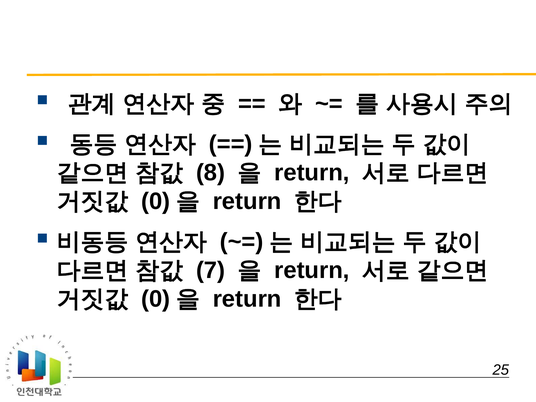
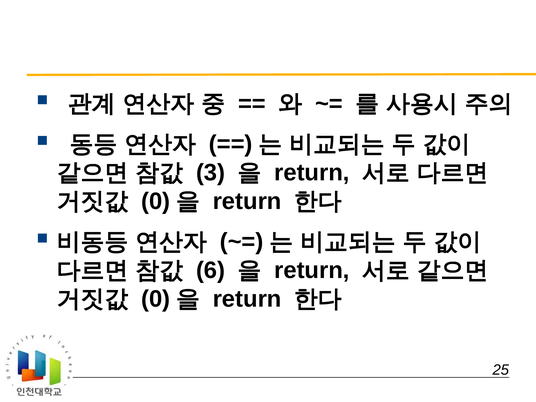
8: 8 -> 3
7: 7 -> 6
